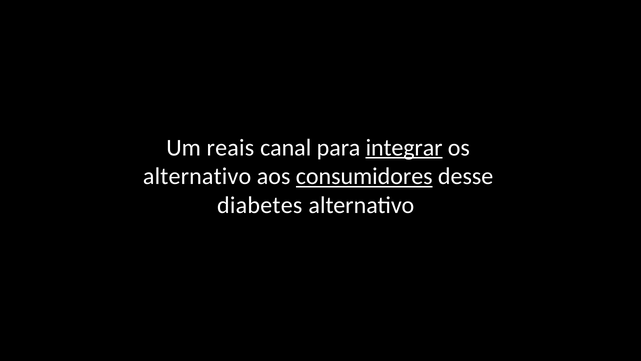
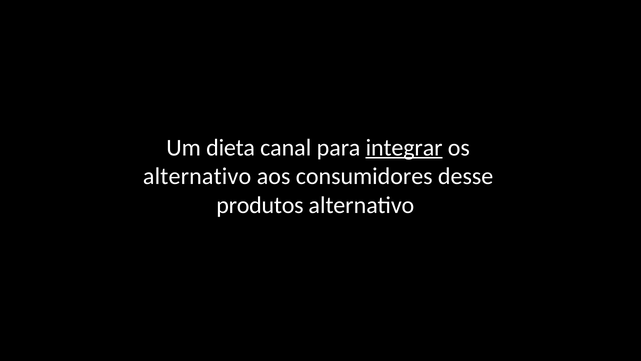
reais: reais -> dieta
consumidores underline: present -> none
diabetes: diabetes -> produtos
